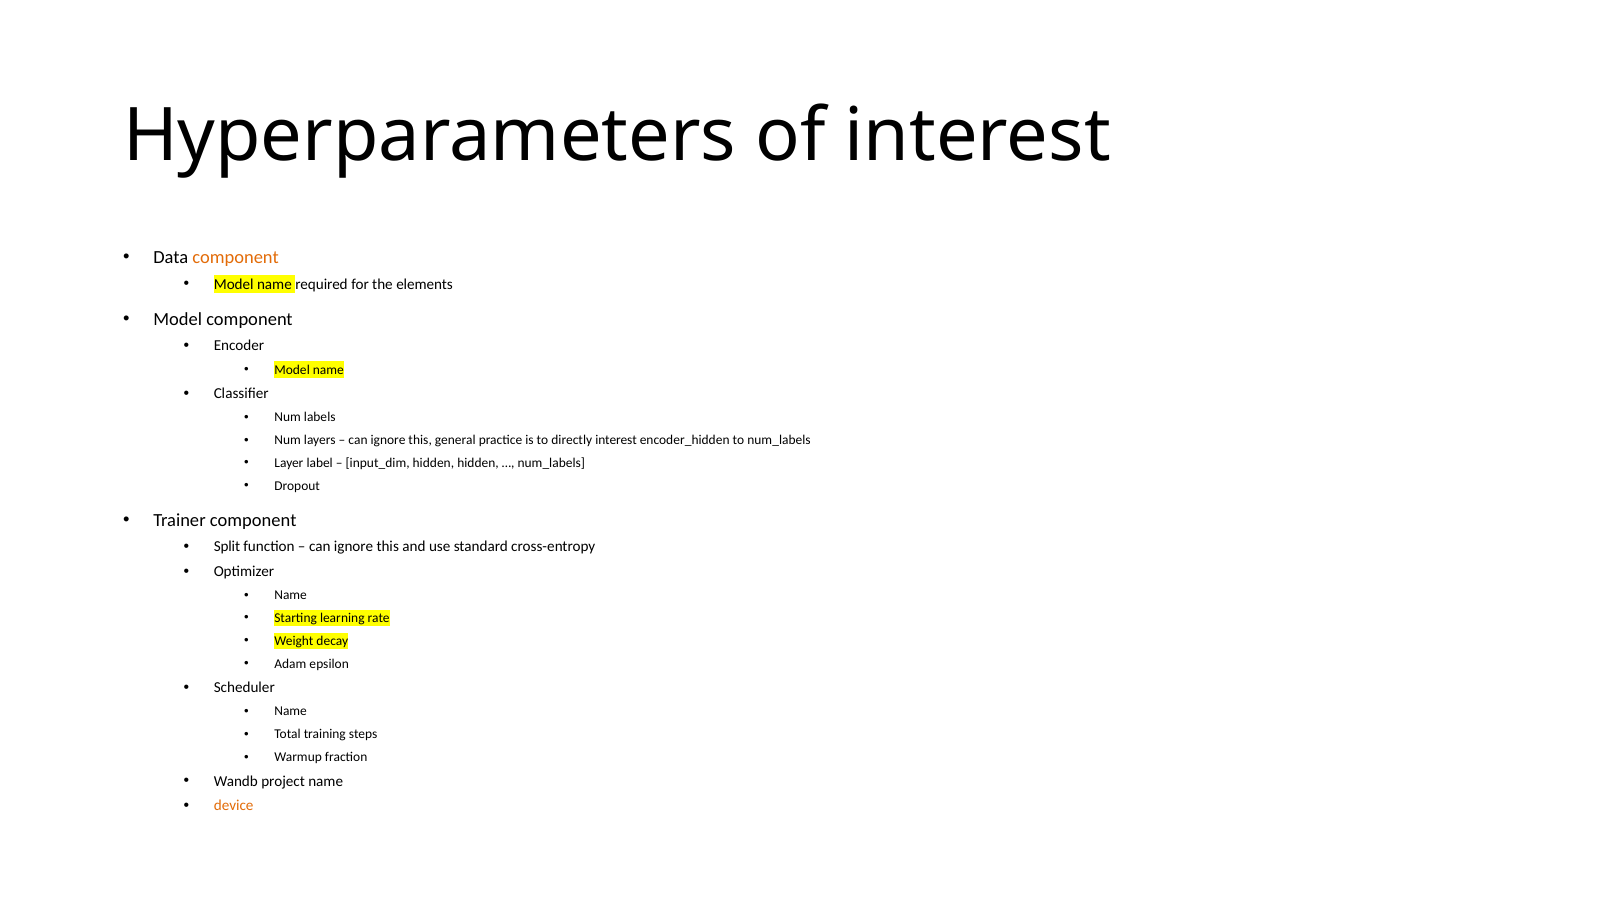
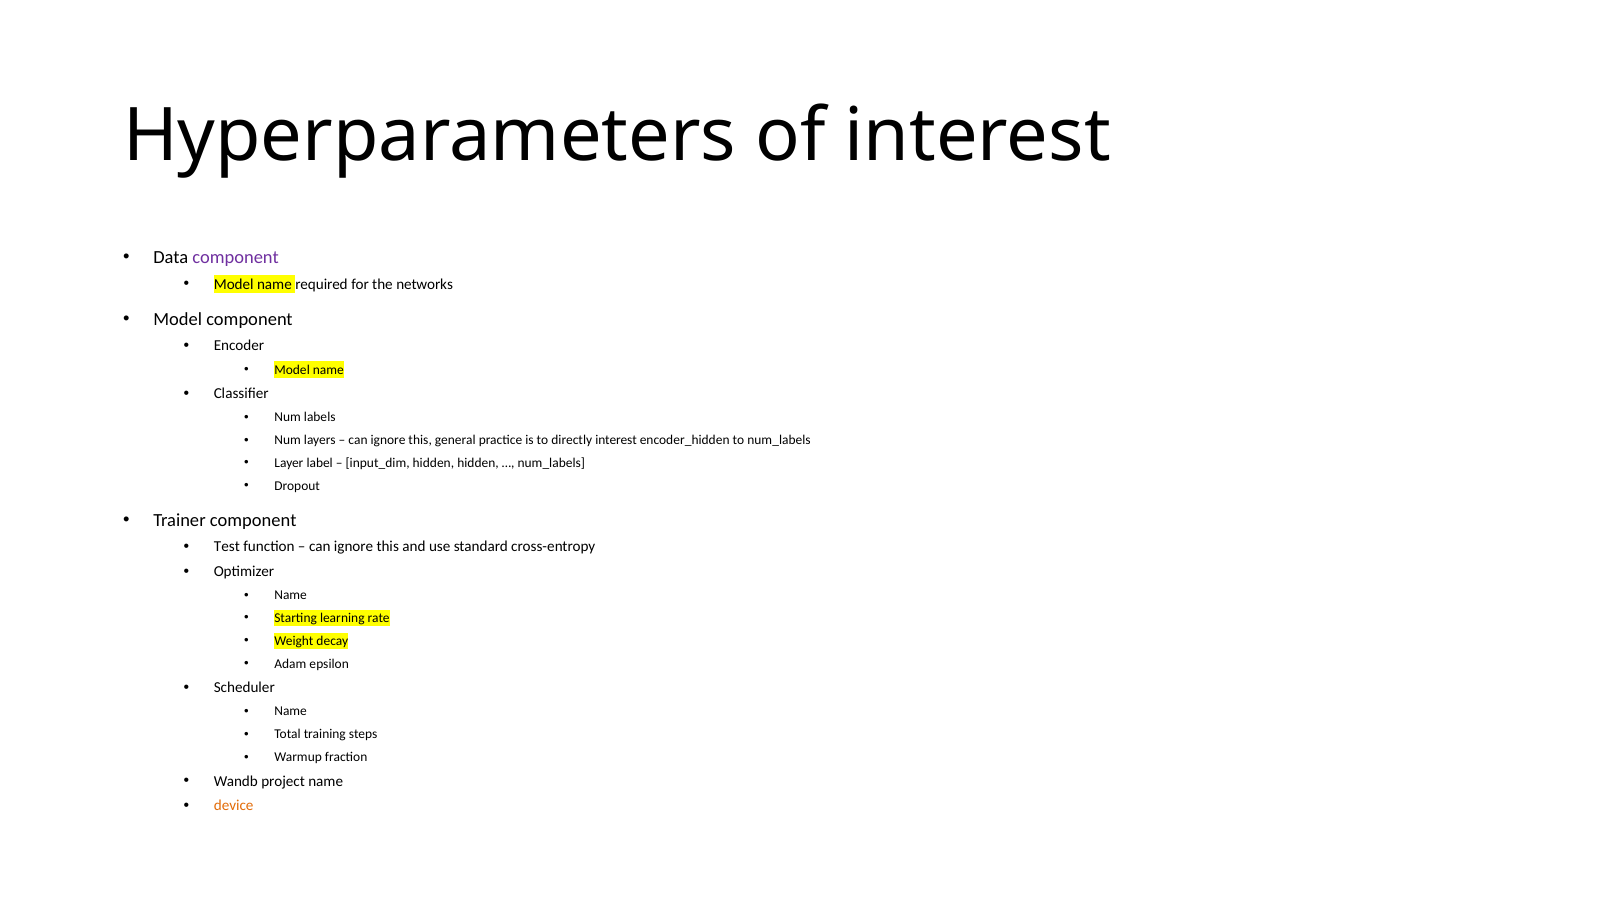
component at (236, 258) colour: orange -> purple
elements: elements -> networks
Split: Split -> Test
